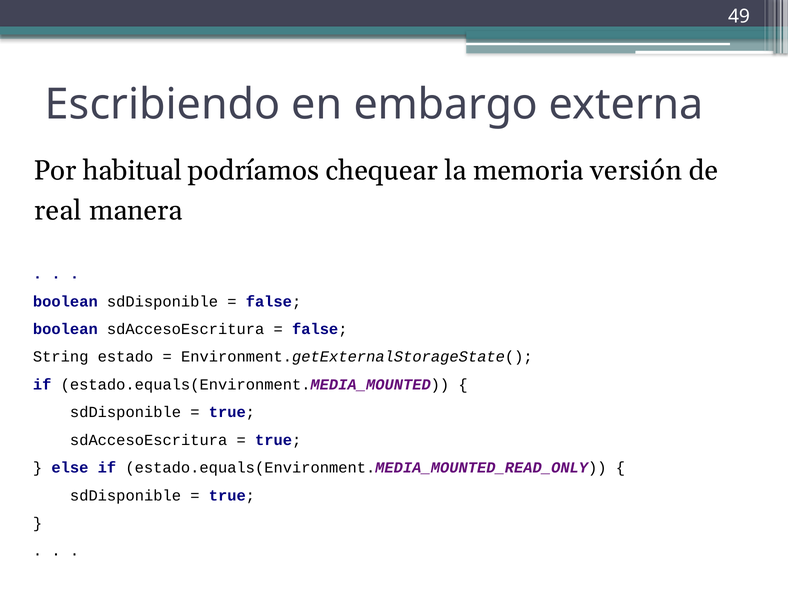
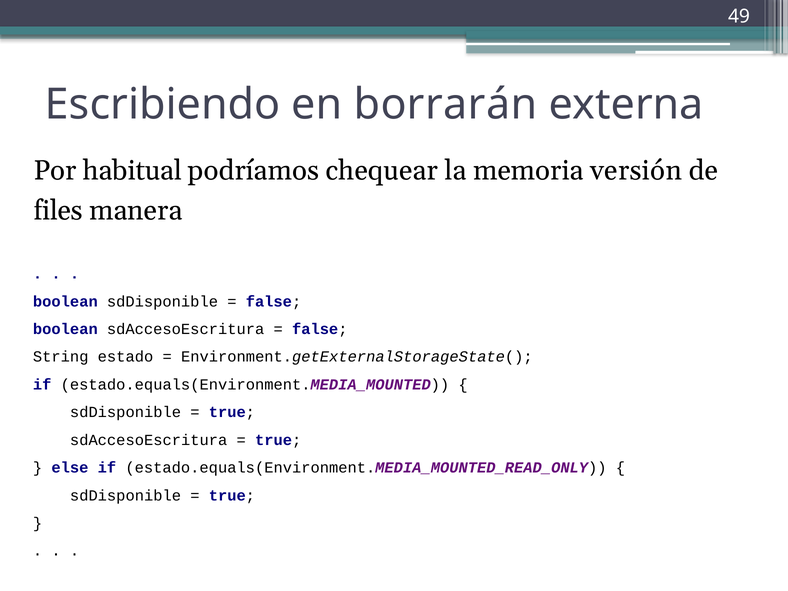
embargo: embargo -> borrarán
real: real -> files
